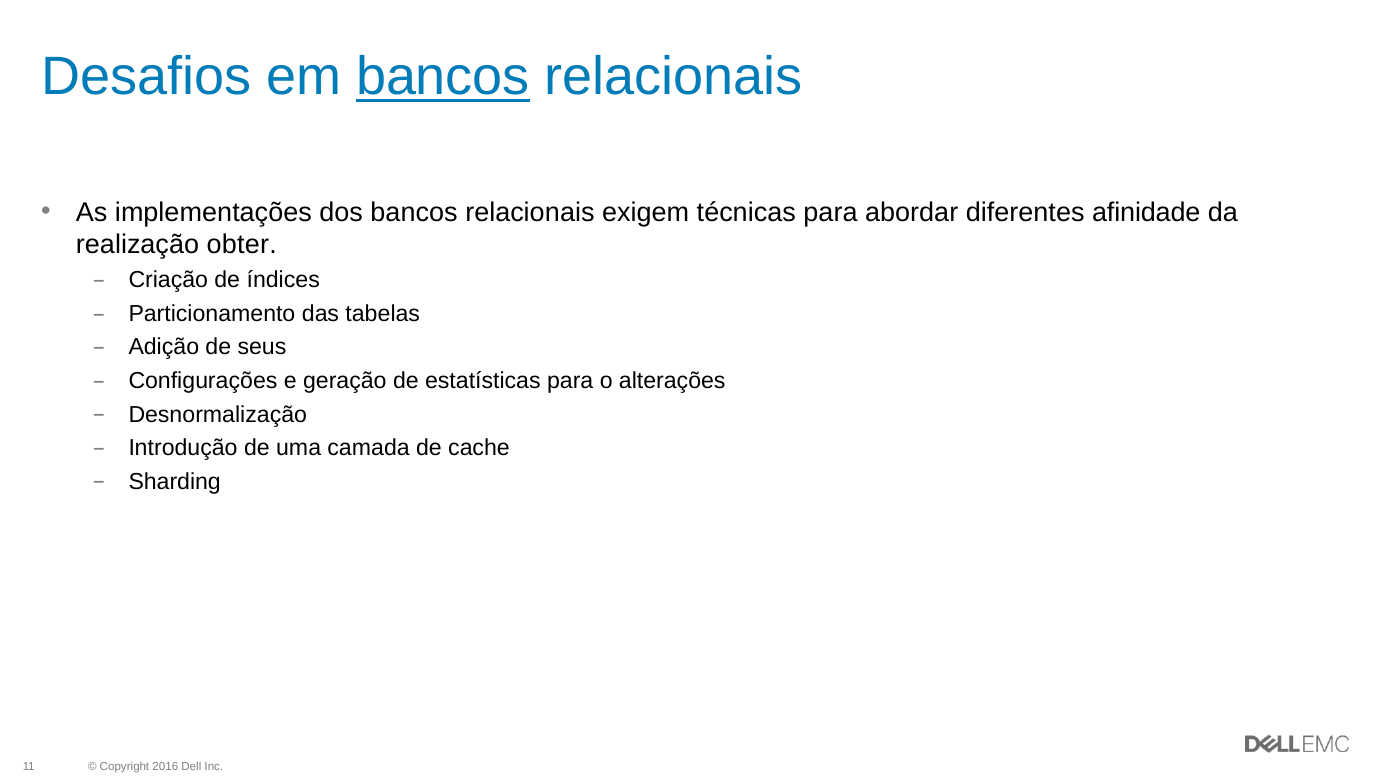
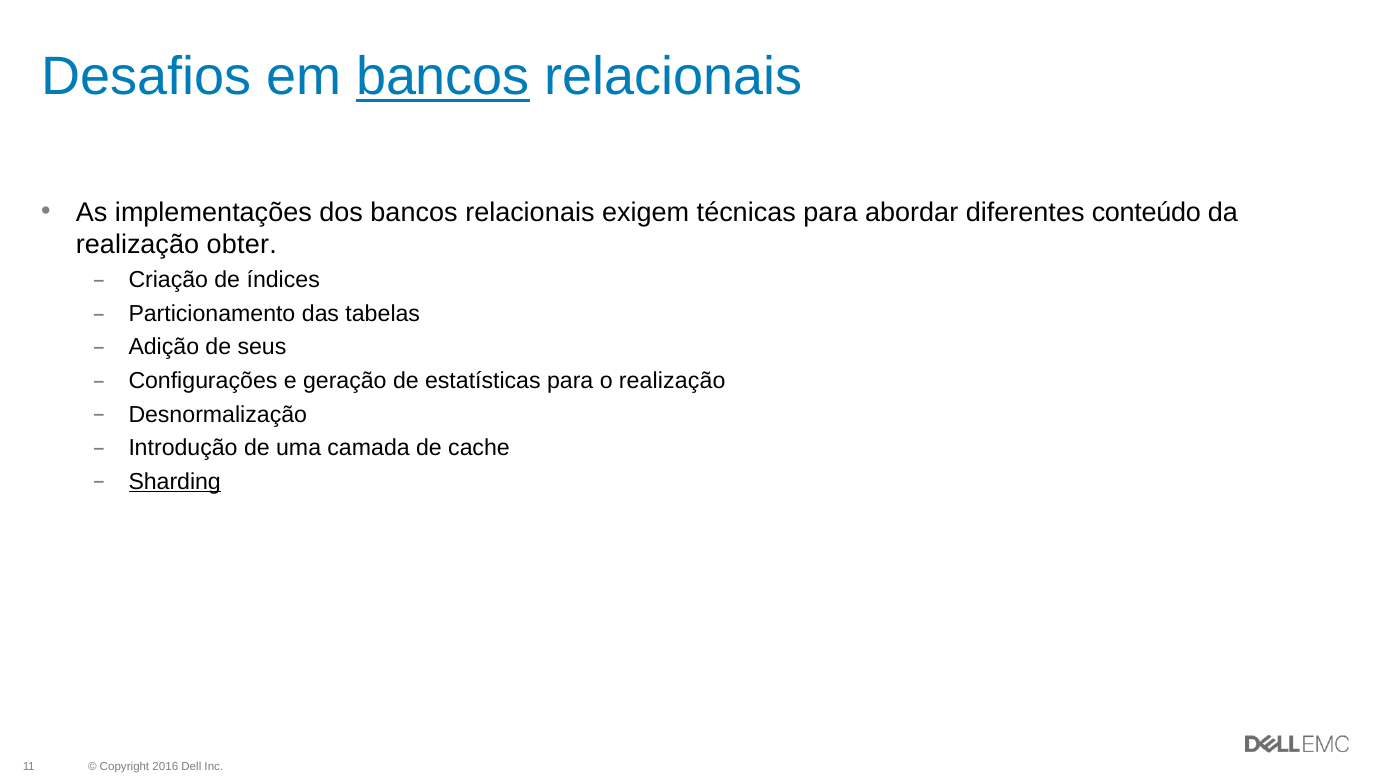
afinidade: afinidade -> conteúdo
o alterações: alterações -> realização
Sharding underline: none -> present
